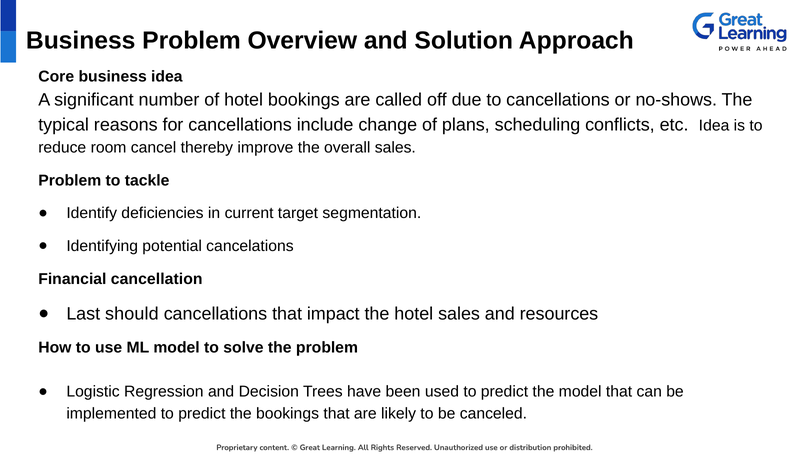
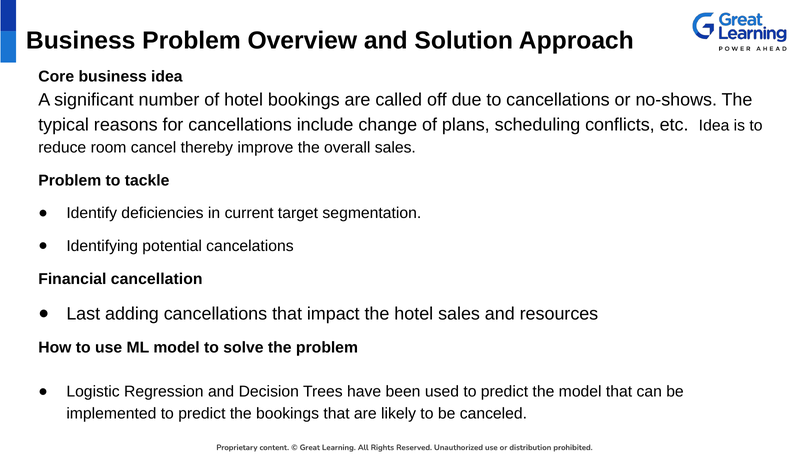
should: should -> adding
